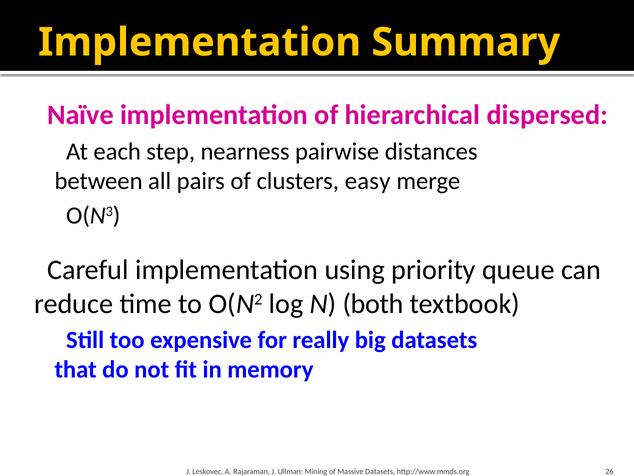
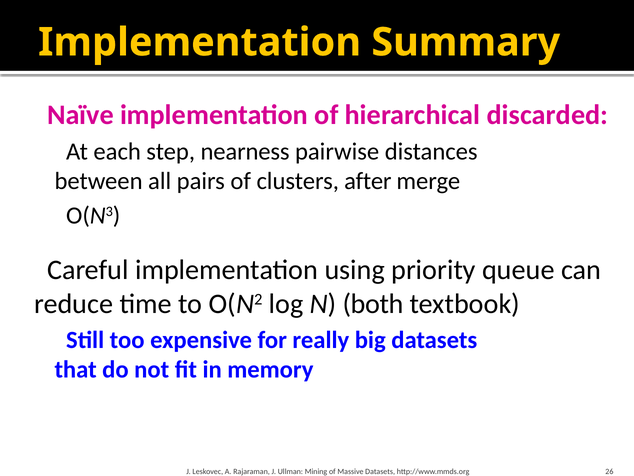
dispersed: dispersed -> discarded
easy: easy -> after
